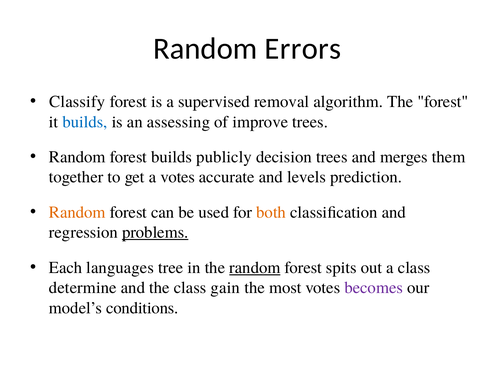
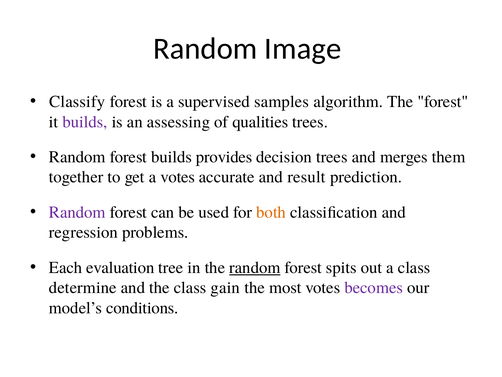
Errors: Errors -> Image
removal: removal -> samples
builds at (85, 122) colour: blue -> purple
improve: improve -> qualities
publicly: publicly -> provides
levels: levels -> result
Random at (77, 212) colour: orange -> purple
problems underline: present -> none
languages: languages -> evaluation
